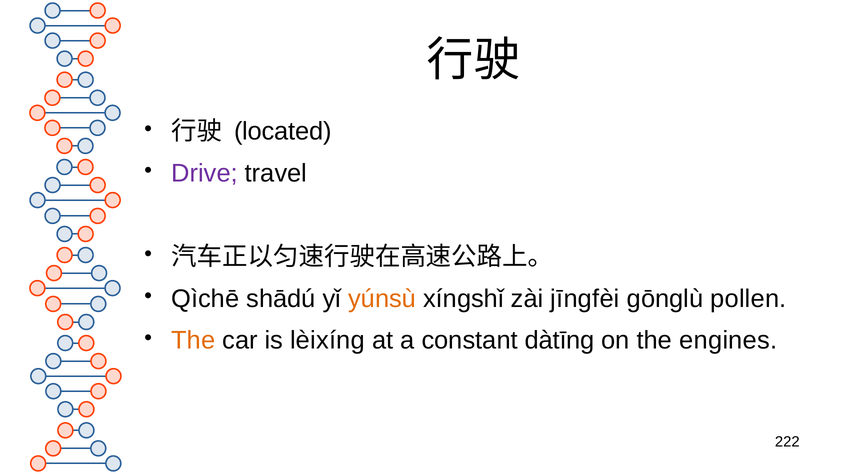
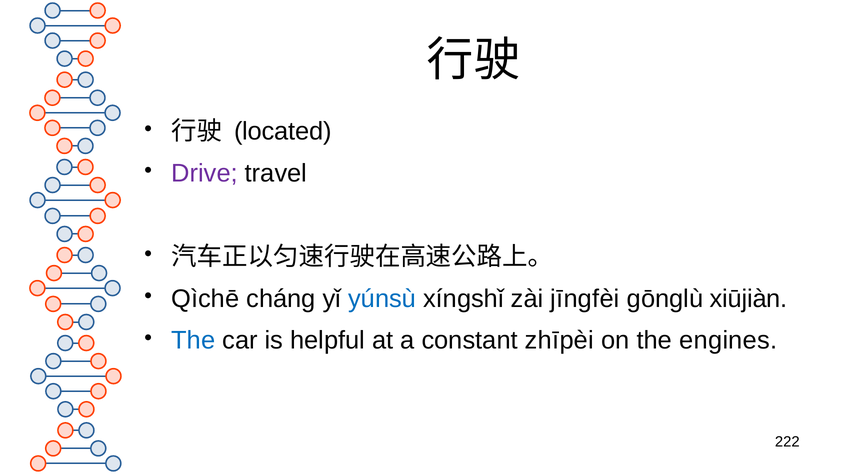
shādú: shādú -> cháng
yúnsù colour: orange -> blue
pollen: pollen -> xiūjiàn
The at (193, 340) colour: orange -> blue
lèixíng: lèixíng -> helpful
dàtīng: dàtīng -> zhīpèi
